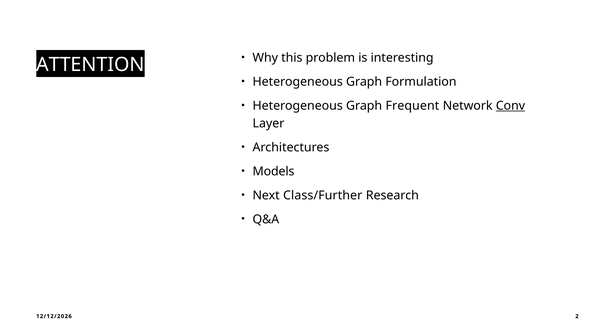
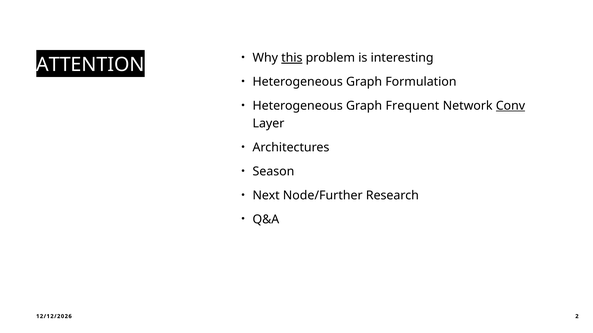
this underline: none -> present
Models: Models -> Season
Class/Further: Class/Further -> Node/Further
